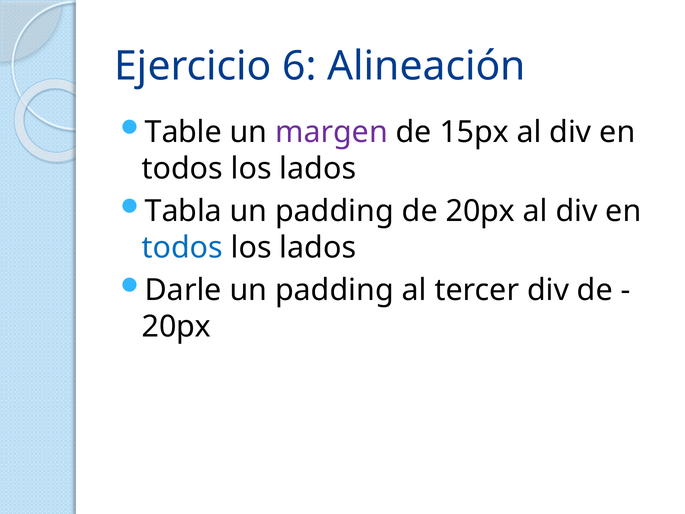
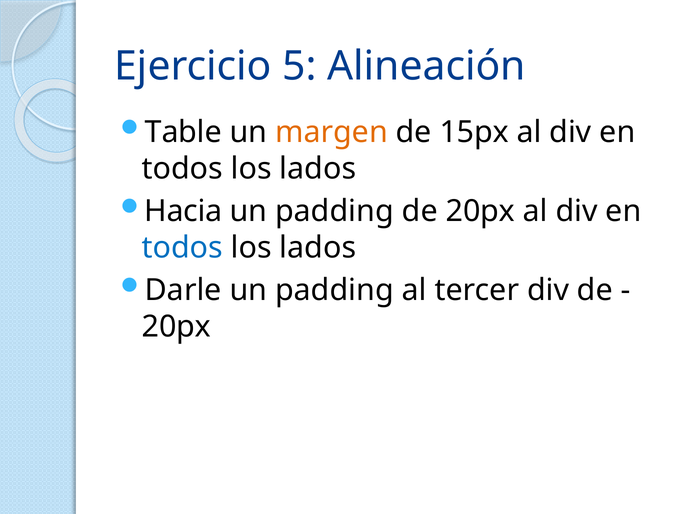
6: 6 -> 5
margen colour: purple -> orange
Tabla: Tabla -> Hacia
